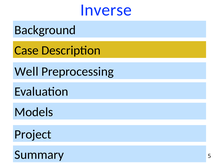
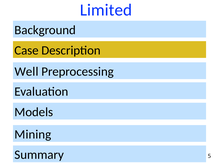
Inverse: Inverse -> Limited
Project: Project -> Mining
